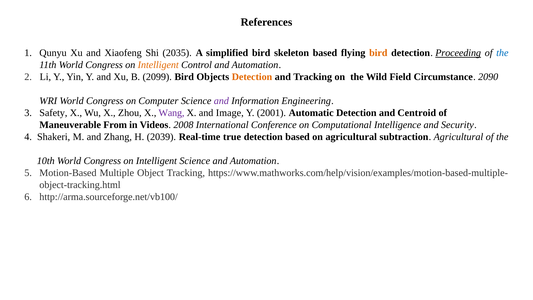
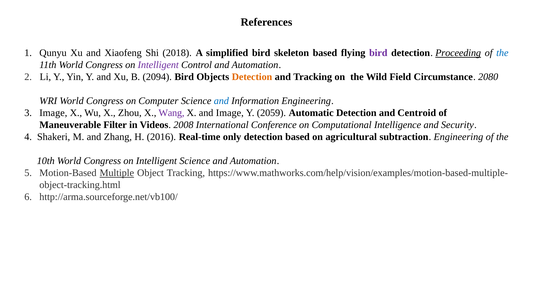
2035: 2035 -> 2018
bird at (378, 53) colour: orange -> purple
Intelligent at (158, 65) colour: orange -> purple
2099: 2099 -> 2094
2090: 2090 -> 2080
and at (221, 101) colour: purple -> blue
3 Safety: Safety -> Image
2001: 2001 -> 2059
From: From -> Filter
2039: 2039 -> 2016
true: true -> only
subtraction Agricultural: Agricultural -> Engineering
Multiple underline: none -> present
